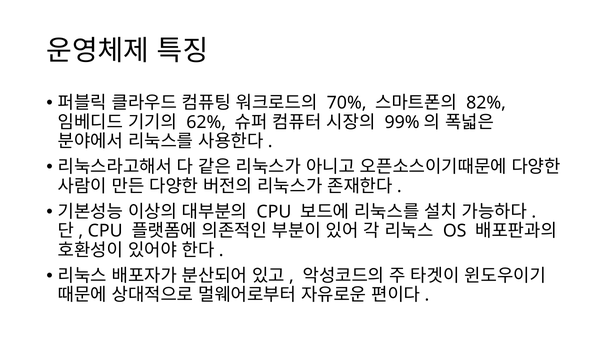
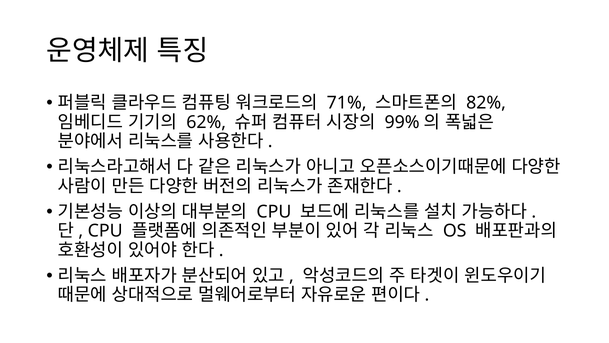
70%: 70% -> 71%
